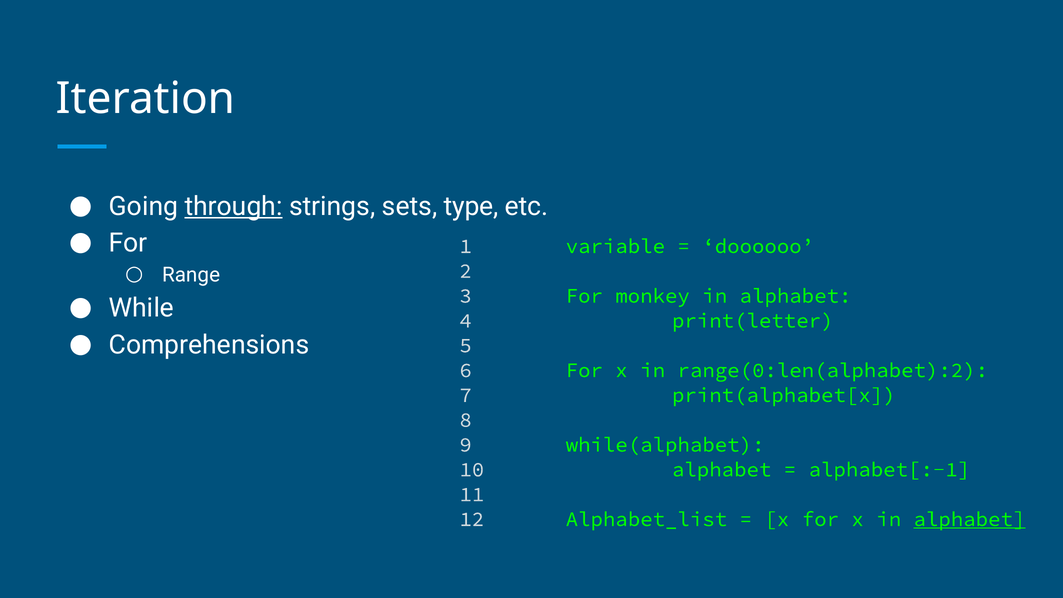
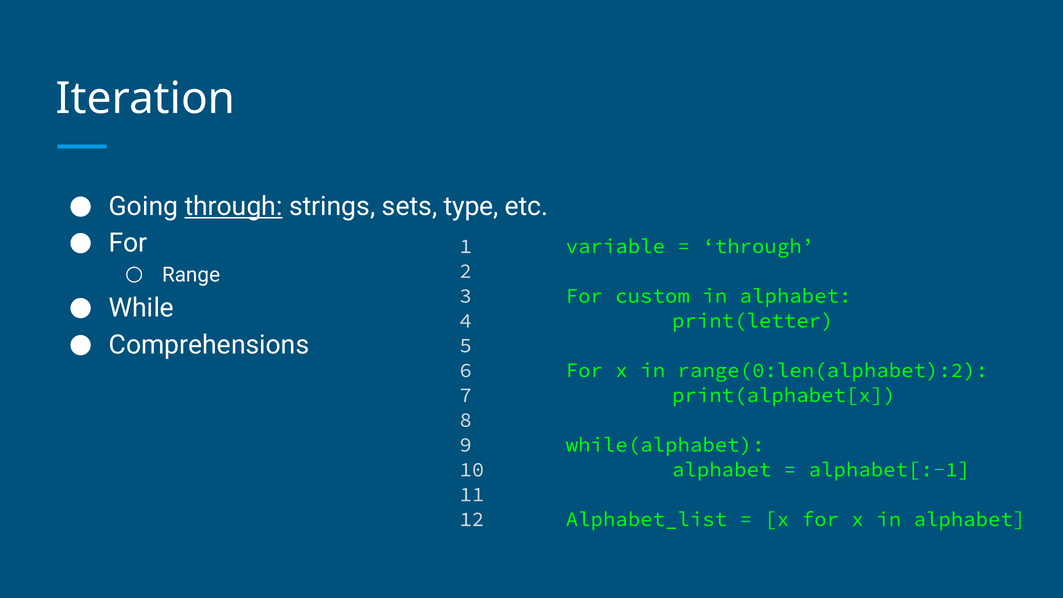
doooooo at (758, 246): doooooo -> through
monkey: monkey -> custom
alphabet at (969, 519) underline: present -> none
